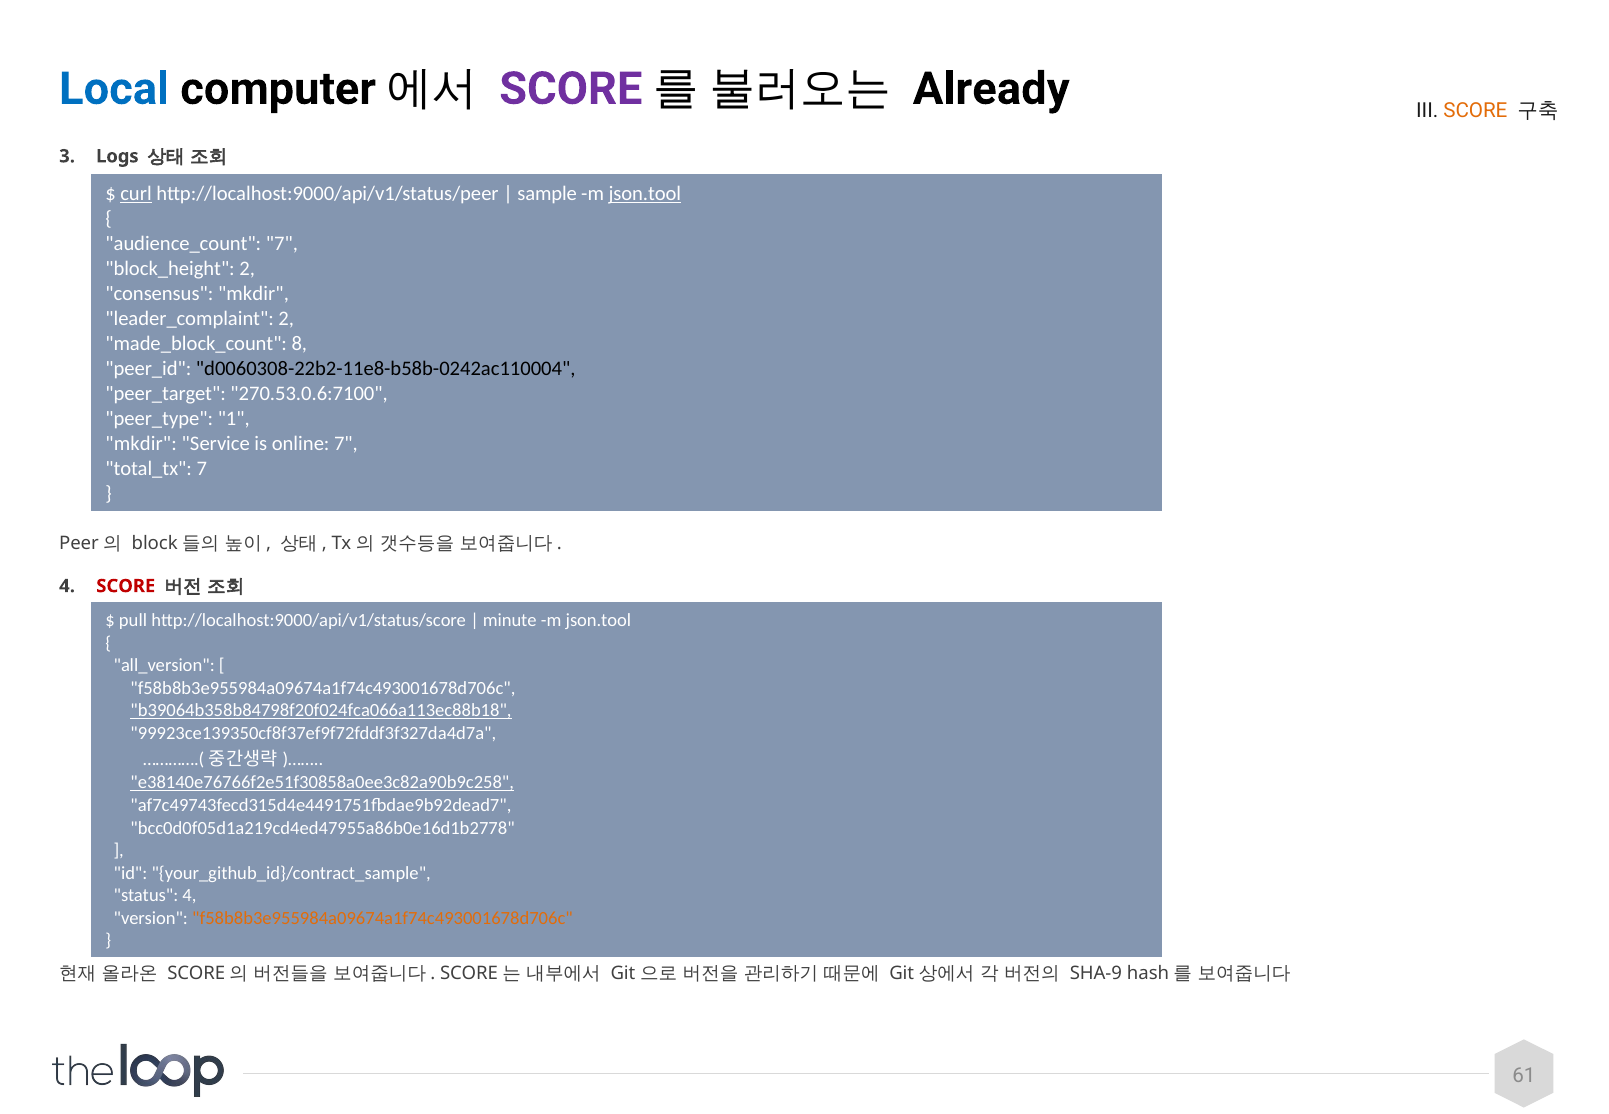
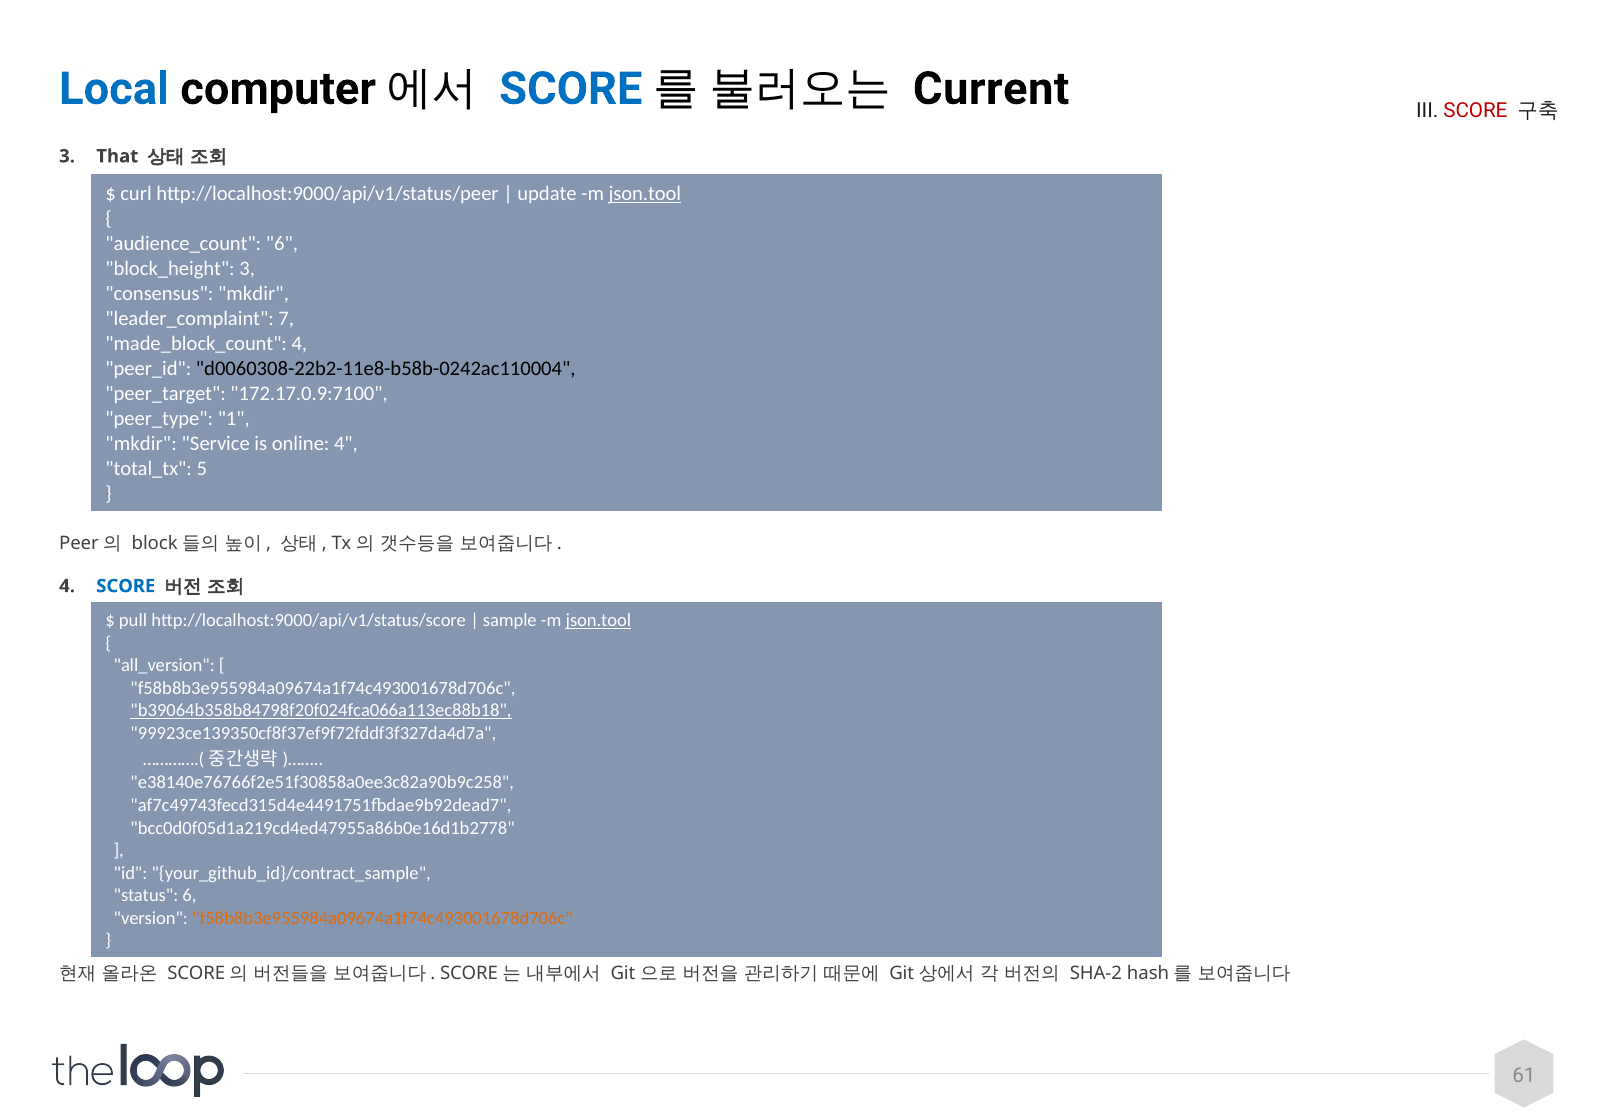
SCORE at (571, 89) colour: purple -> blue
Already: Already -> Current
SCORE at (1475, 111) colour: orange -> red
Logs: Logs -> That
curl underline: present -> none
sample: sample -> update
7 at (282, 244): 7 -> 6
2 at (247, 269): 2 -> 3
2 at (286, 319): 2 -> 7
8 at (299, 344): 8 -> 4
270.53.0.6:7100: 270.53.0.6:7100 -> 172.17.0.9:7100
online 7: 7 -> 4
7 at (202, 469): 7 -> 5
SCORE at (126, 586) colour: red -> blue
minute: minute -> sample
json.tool at (598, 620) underline: none -> present
e38140e76766f2e51f30858a0ee3c82a90b9c258 underline: present -> none
status 4: 4 -> 6
SHA-9: SHA-9 -> SHA-2
